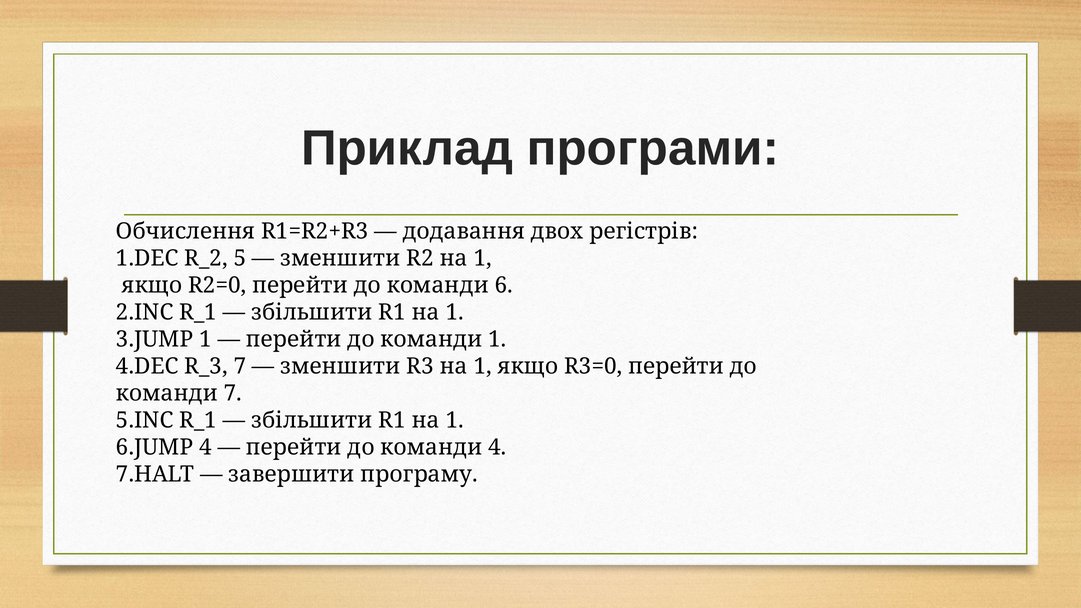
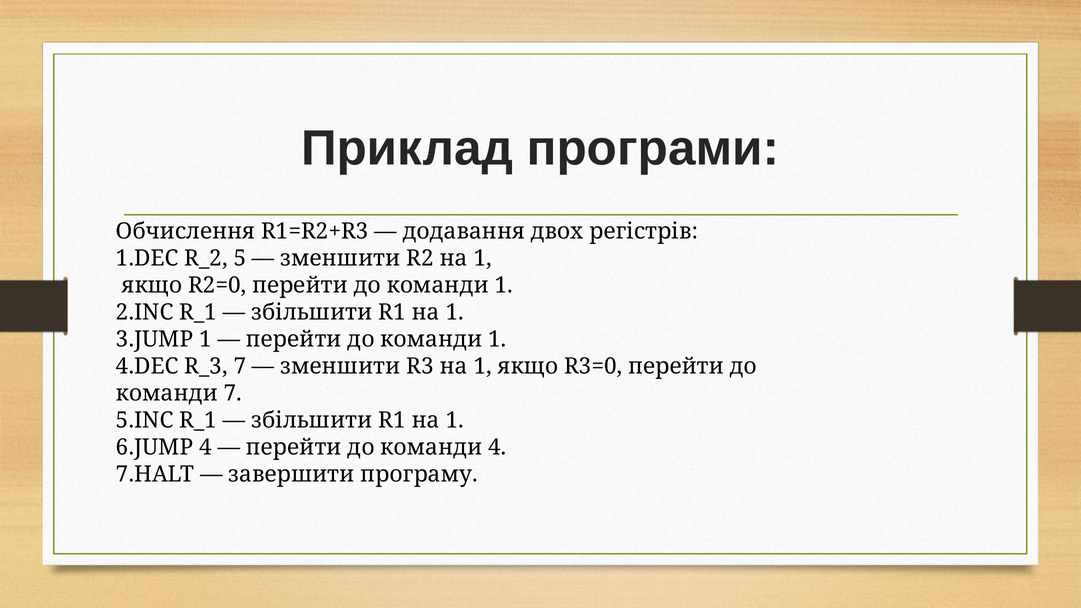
6 at (504, 285): 6 -> 1
